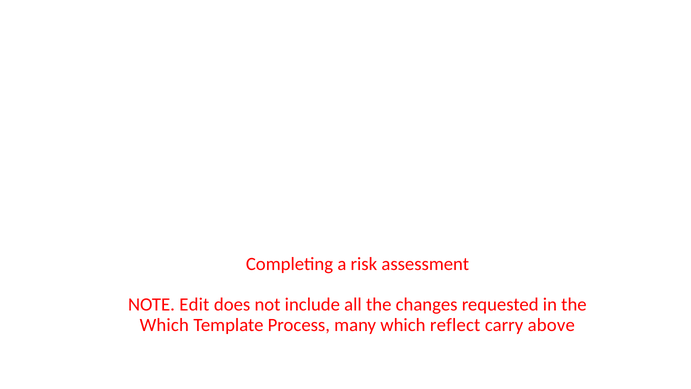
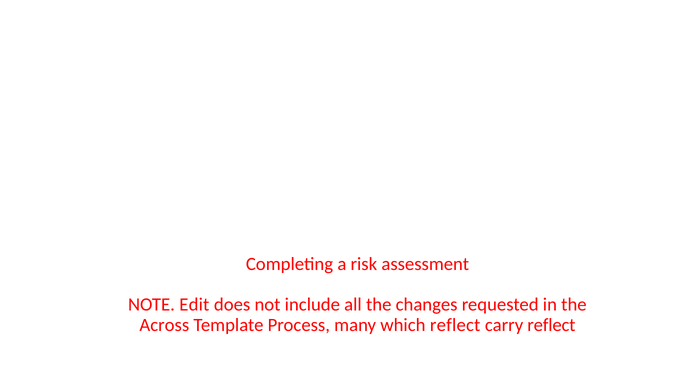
Which at (164, 325): Which -> Across
carry above: above -> reflect
